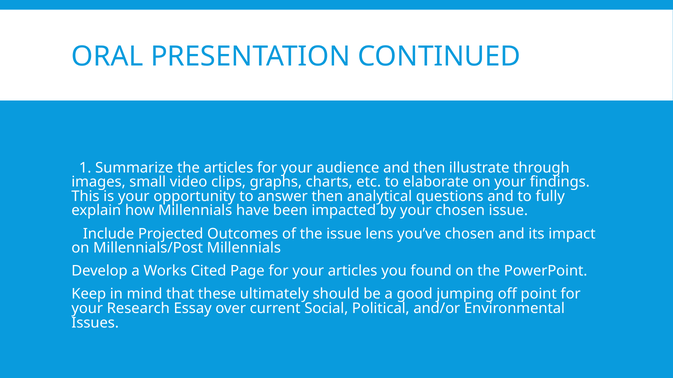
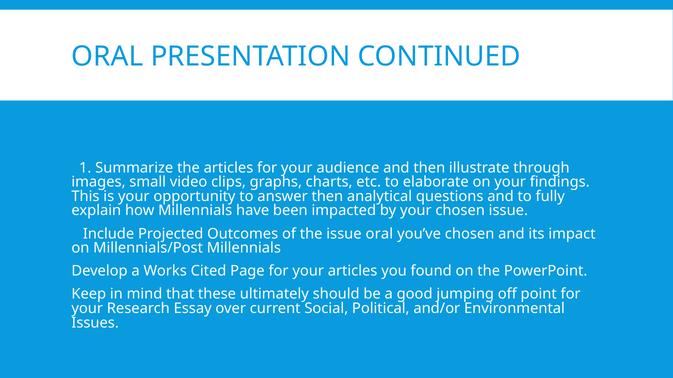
issue lens: lens -> oral
